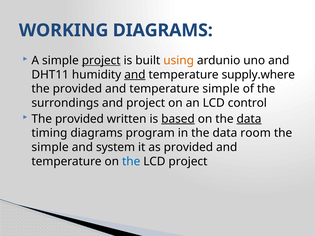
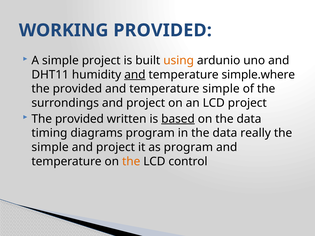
WORKING DIAGRAMS: DIAGRAMS -> PROVIDED
project at (101, 61) underline: present -> none
supply.where: supply.where -> simple.where
LCD control: control -> project
data at (249, 119) underline: present -> none
room: room -> really
system at (116, 147): system -> project
as provided: provided -> program
the at (131, 162) colour: blue -> orange
LCD project: project -> control
